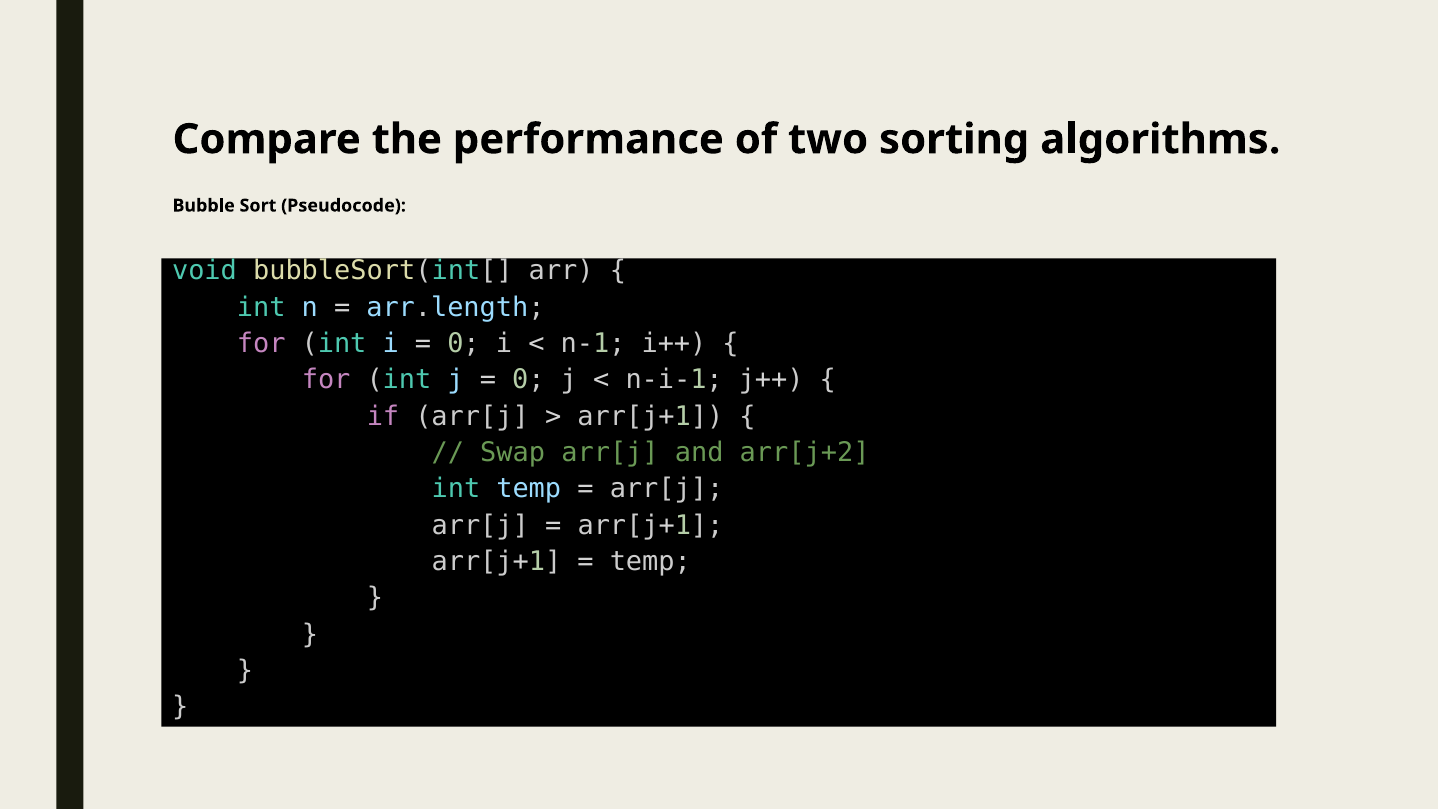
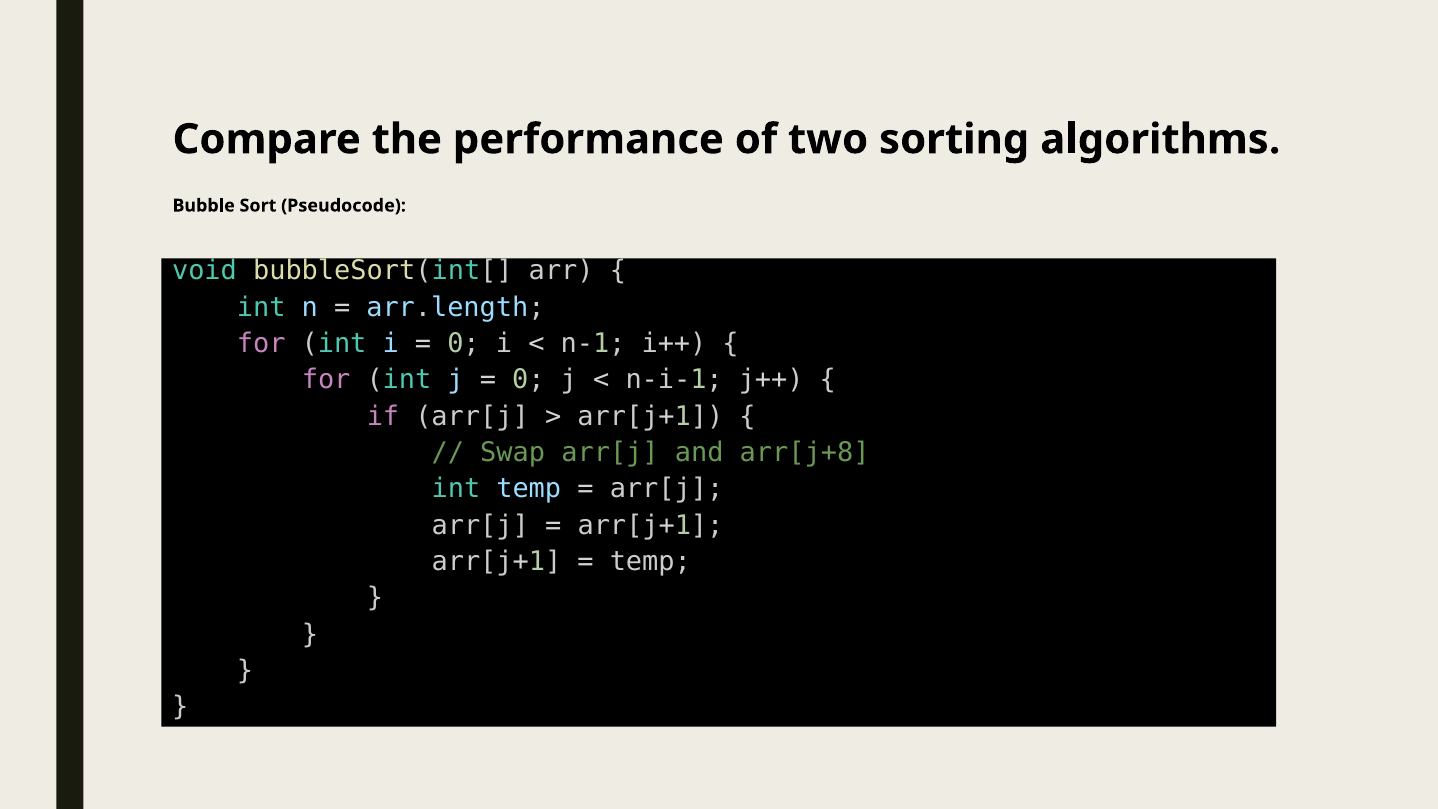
arr[j+2: arr[j+2 -> arr[j+8
